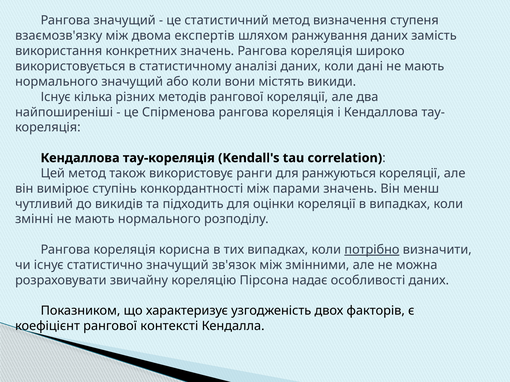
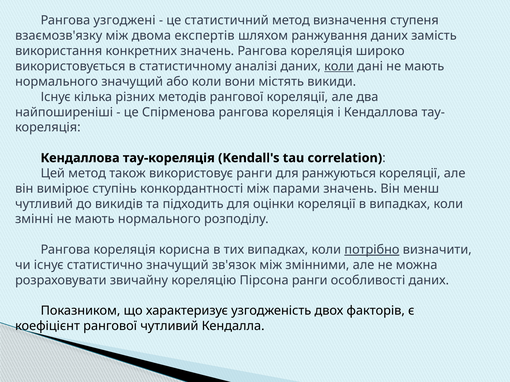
Рангова значущий: значущий -> узгоджені
коли at (339, 66) underline: none -> present
Пірсона надає: надає -> ранги
рангової контексті: контексті -> чутливий
